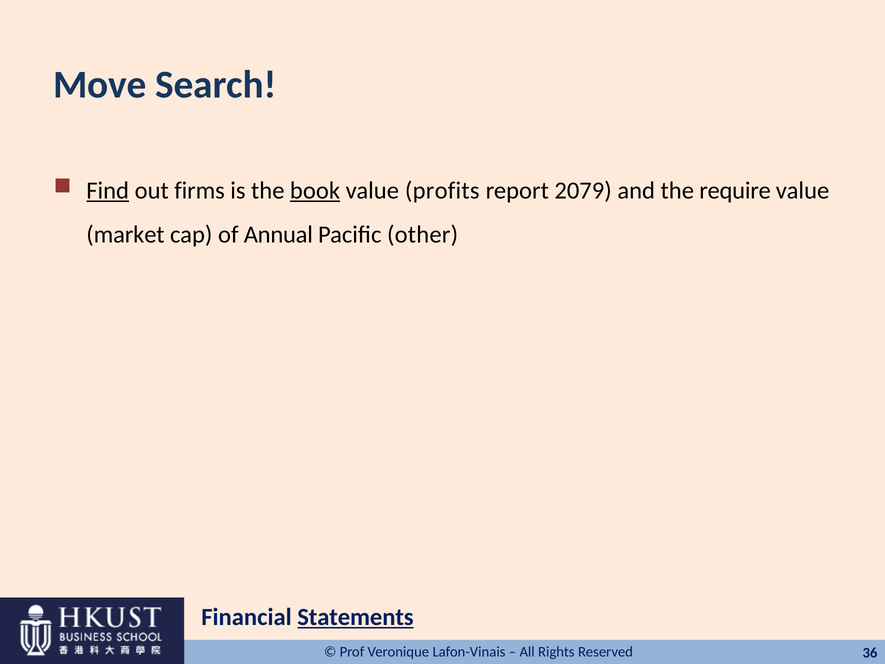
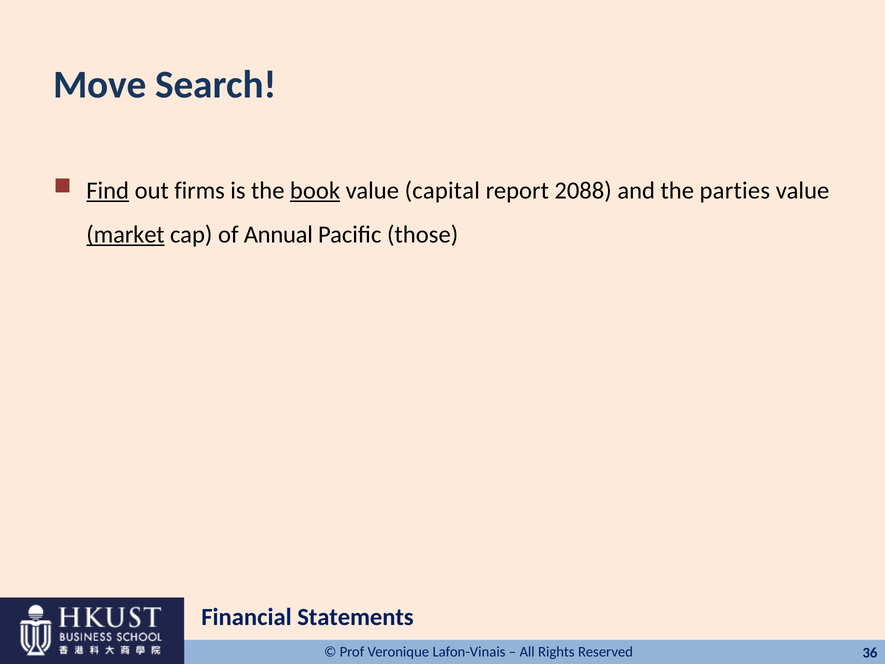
profits: profits -> capital
2079: 2079 -> 2088
require: require -> parties
market underline: none -> present
other: other -> those
Statements underline: present -> none
